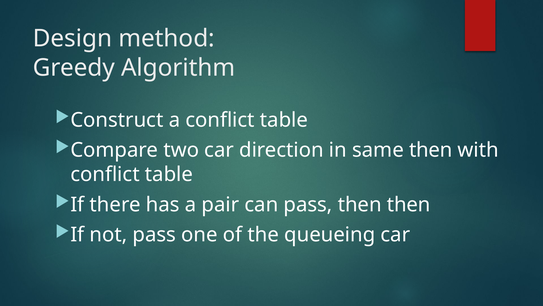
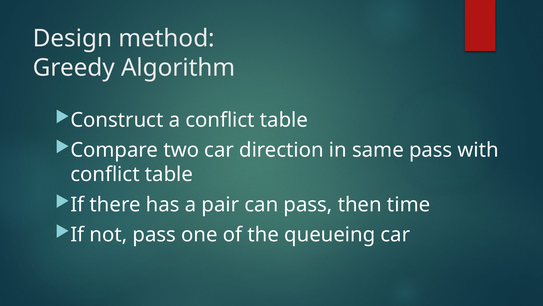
same then: then -> pass
then then: then -> time
